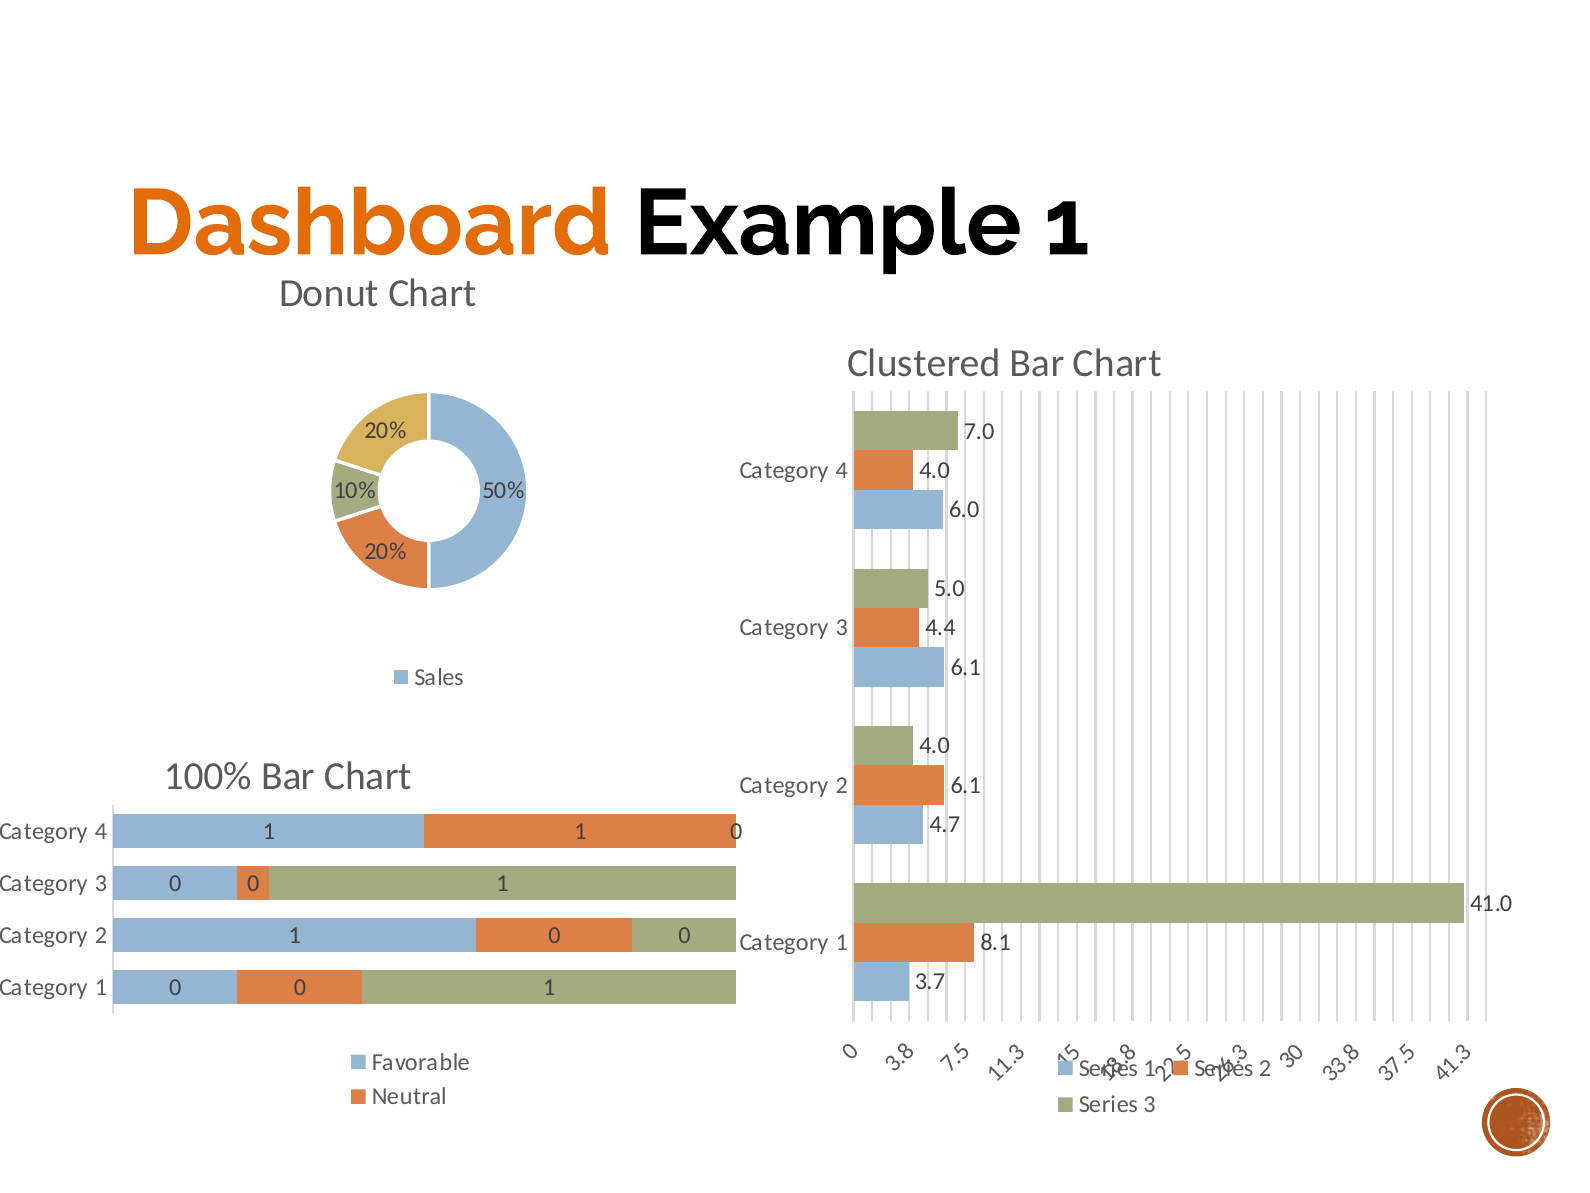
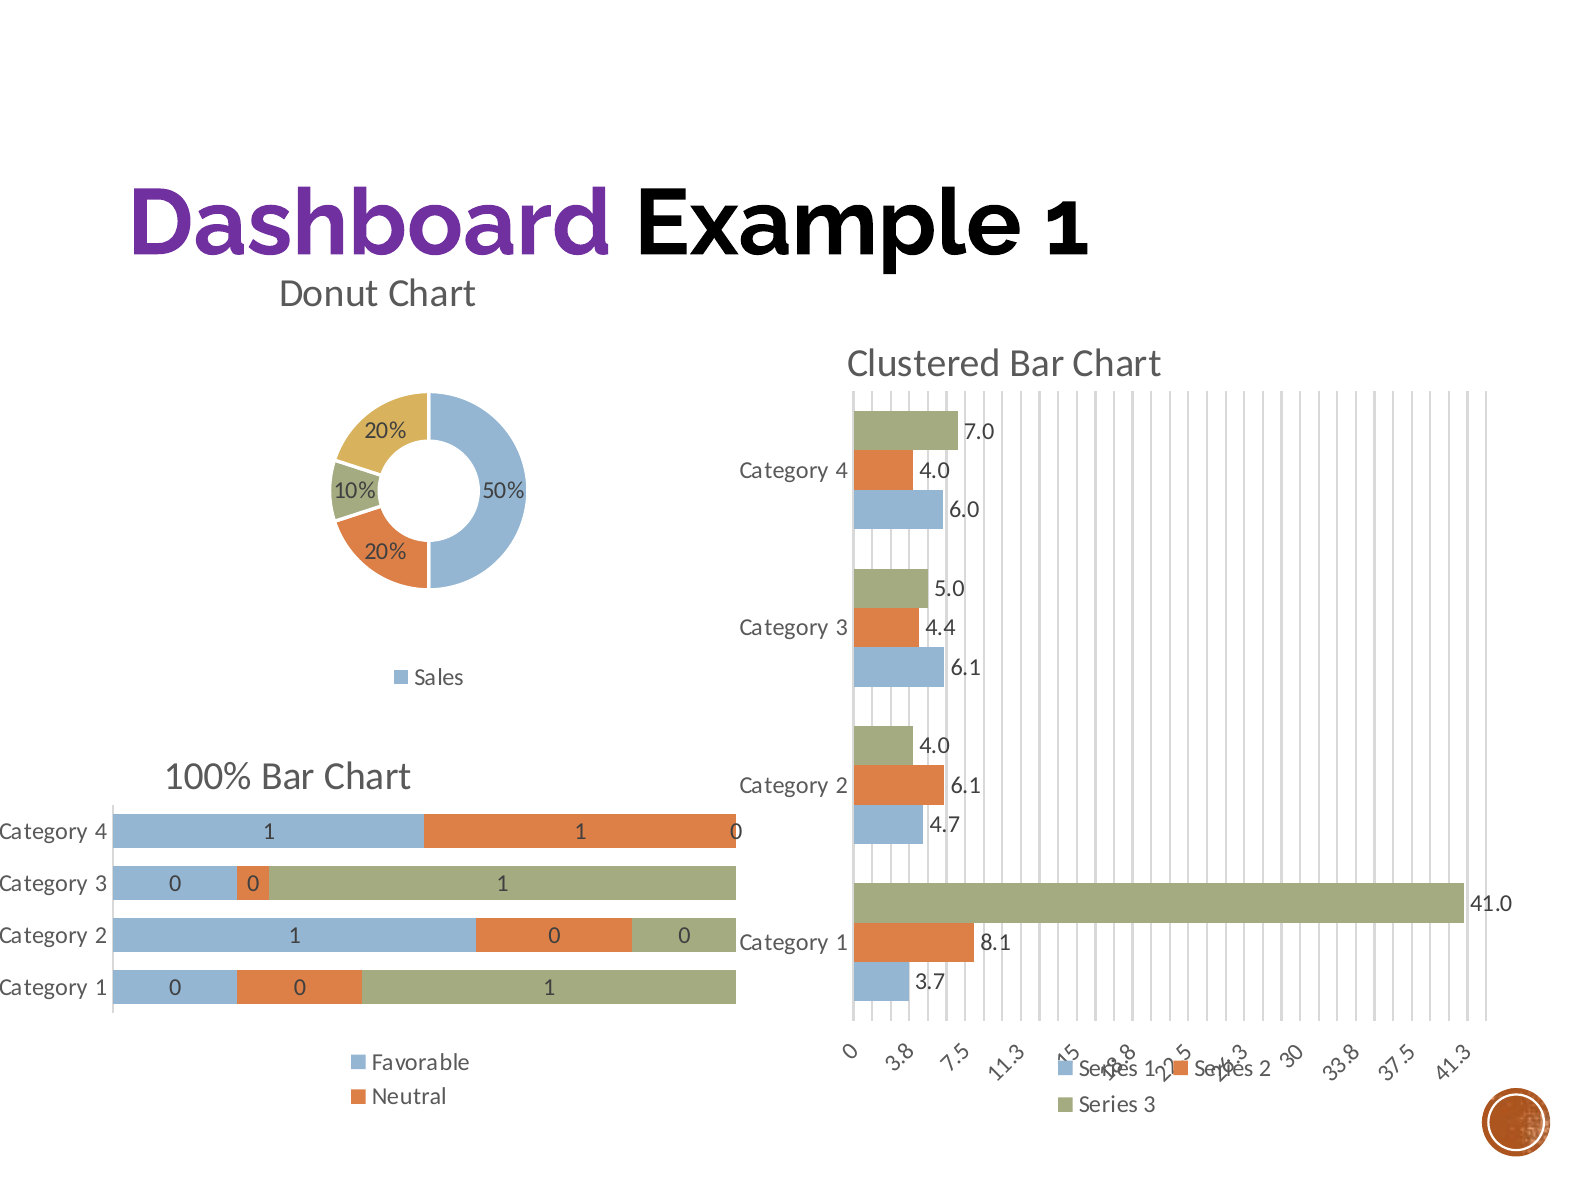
Dashboard colour: orange -> purple
